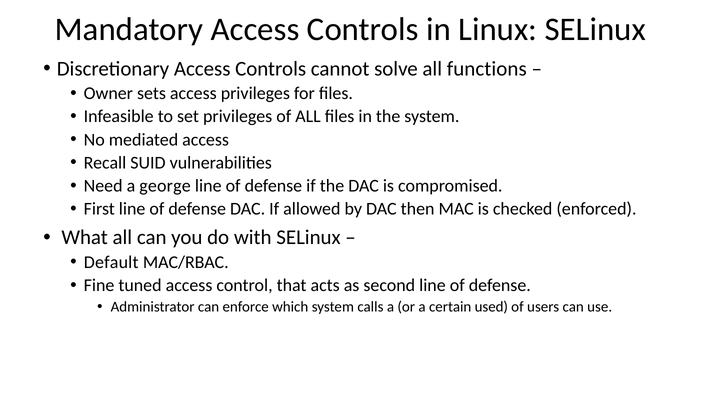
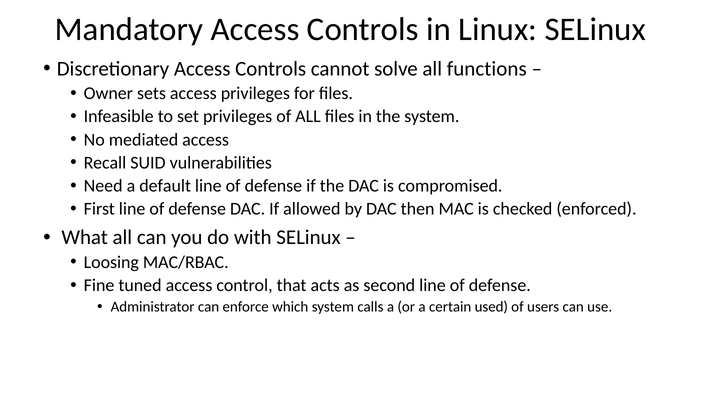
george: george -> default
Default: Default -> Loosing
